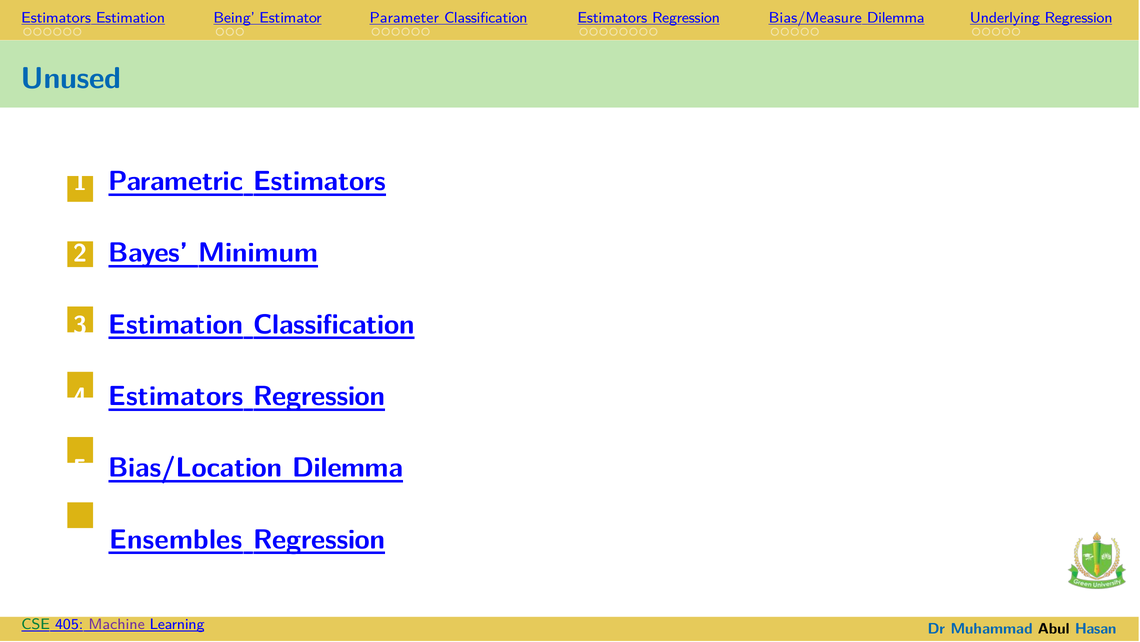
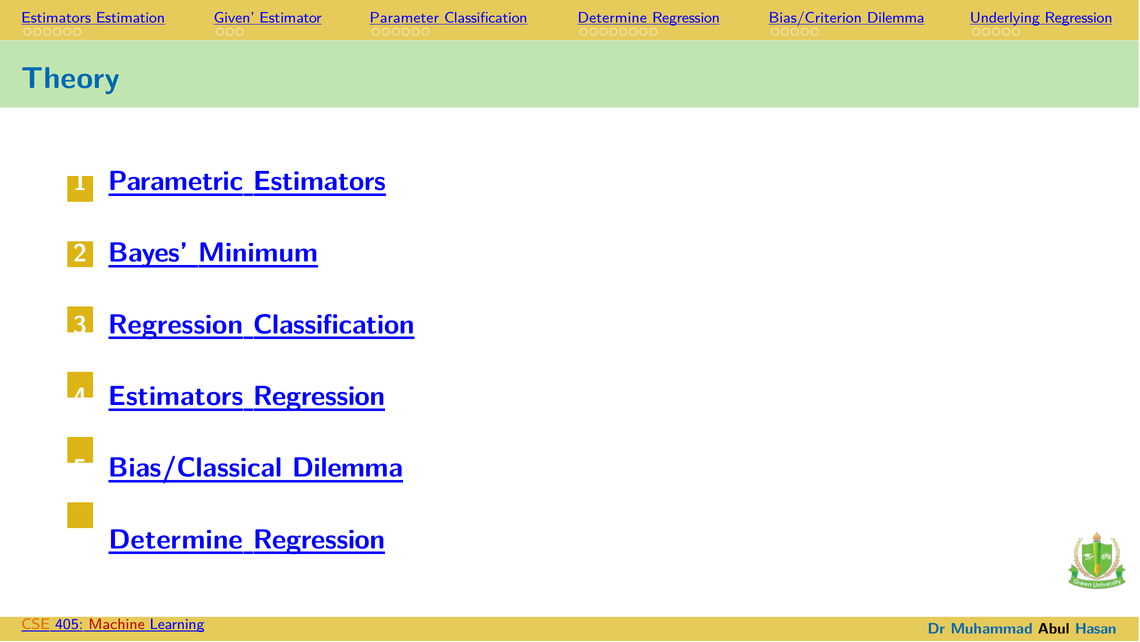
Being: Being -> Given
Classification Estimators: Estimators -> Determine
Bias/Measure: Bias/Measure -> Bias/Criterion
Unused: Unused -> Theory
Estimation at (176, 324): Estimation -> Regression
Bias/Location: Bias/Location -> Bias/Classical
Ensembles at (176, 539): Ensembles -> Determine
CSE colour: green -> orange
Machine colour: purple -> red
